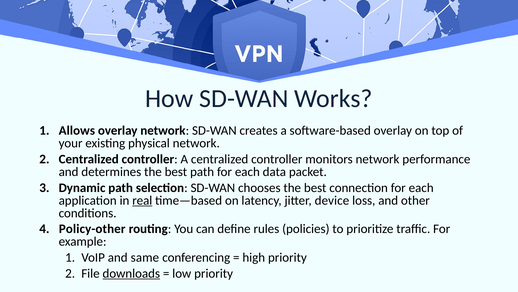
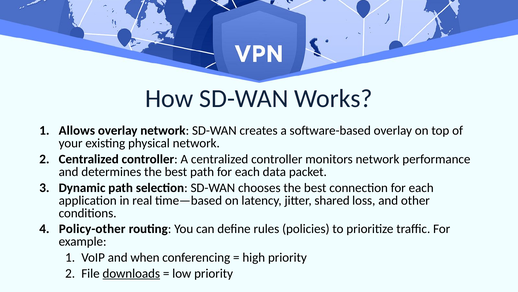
real underline: present -> none
device: device -> shared
same: same -> when
